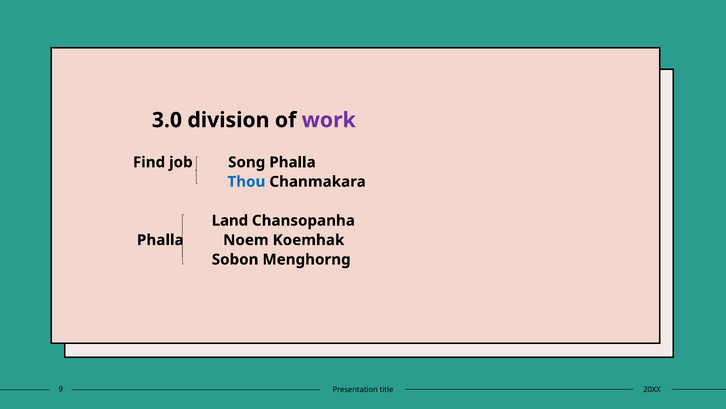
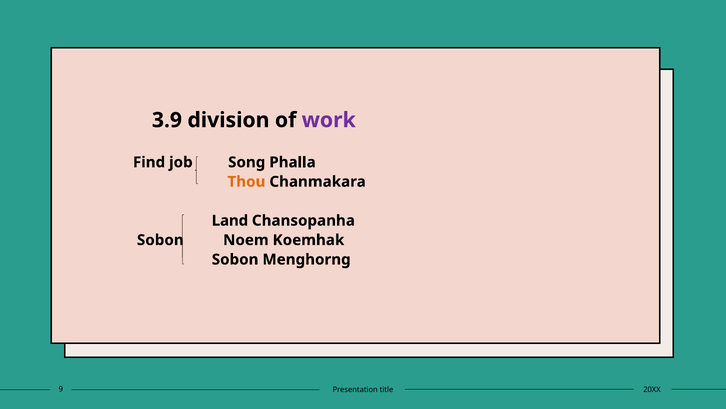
3.0: 3.0 -> 3.9
Thou colour: blue -> orange
Phalla at (160, 240): Phalla -> Sobon
